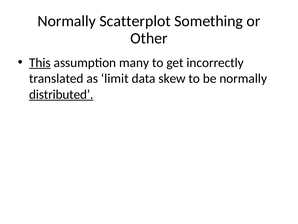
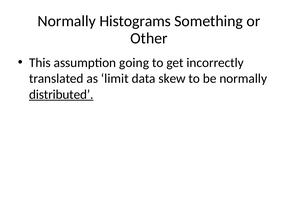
Scatterplot: Scatterplot -> Histograms
This underline: present -> none
many: many -> going
